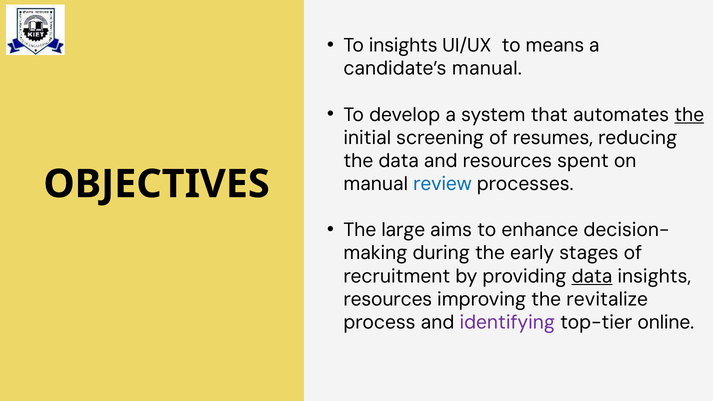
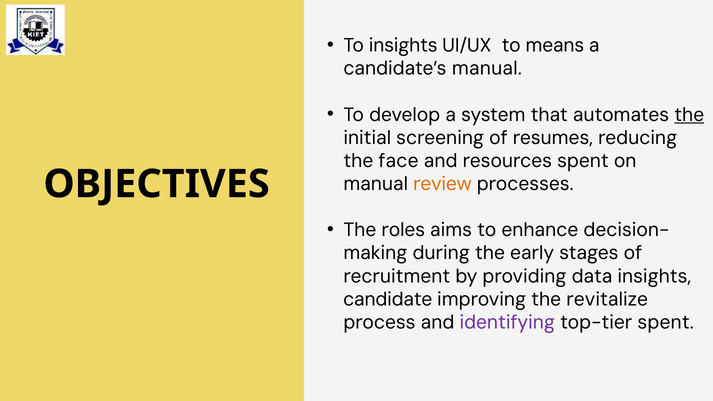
the data: data -> face
review colour: blue -> orange
large: large -> roles
data at (592, 276) underline: present -> none
resources at (388, 299): resources -> candidate
top-tier online: online -> spent
